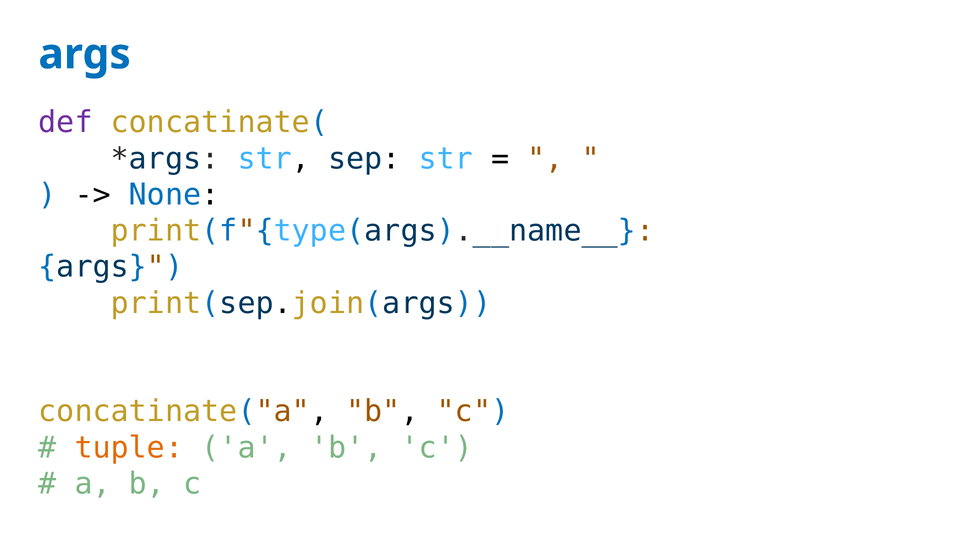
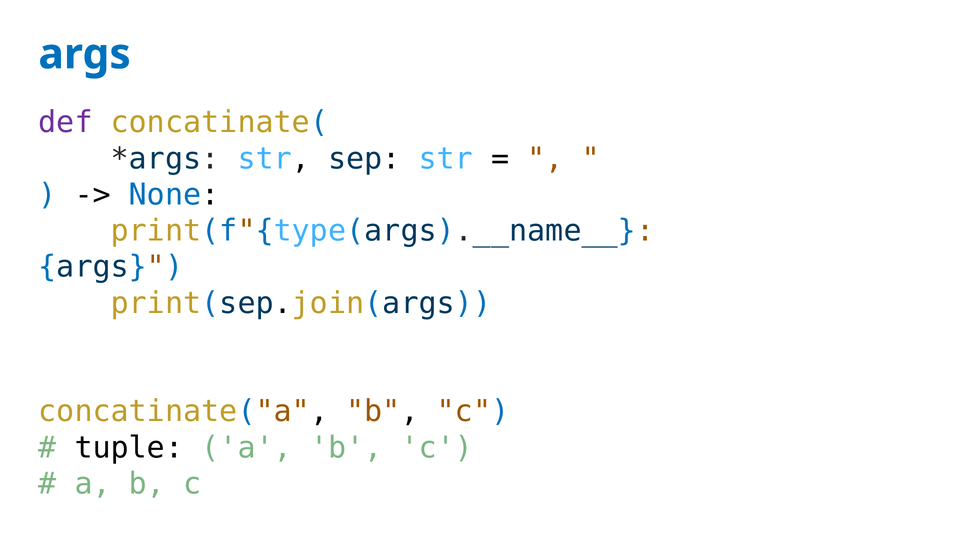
tuple colour: orange -> black
